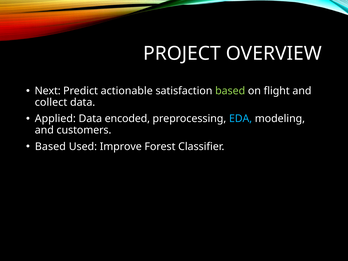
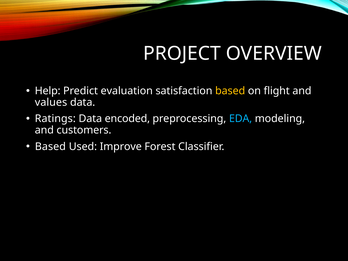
Next: Next -> Help
actionable: actionable -> evaluation
based at (230, 91) colour: light green -> yellow
collect: collect -> values
Applied: Applied -> Ratings
